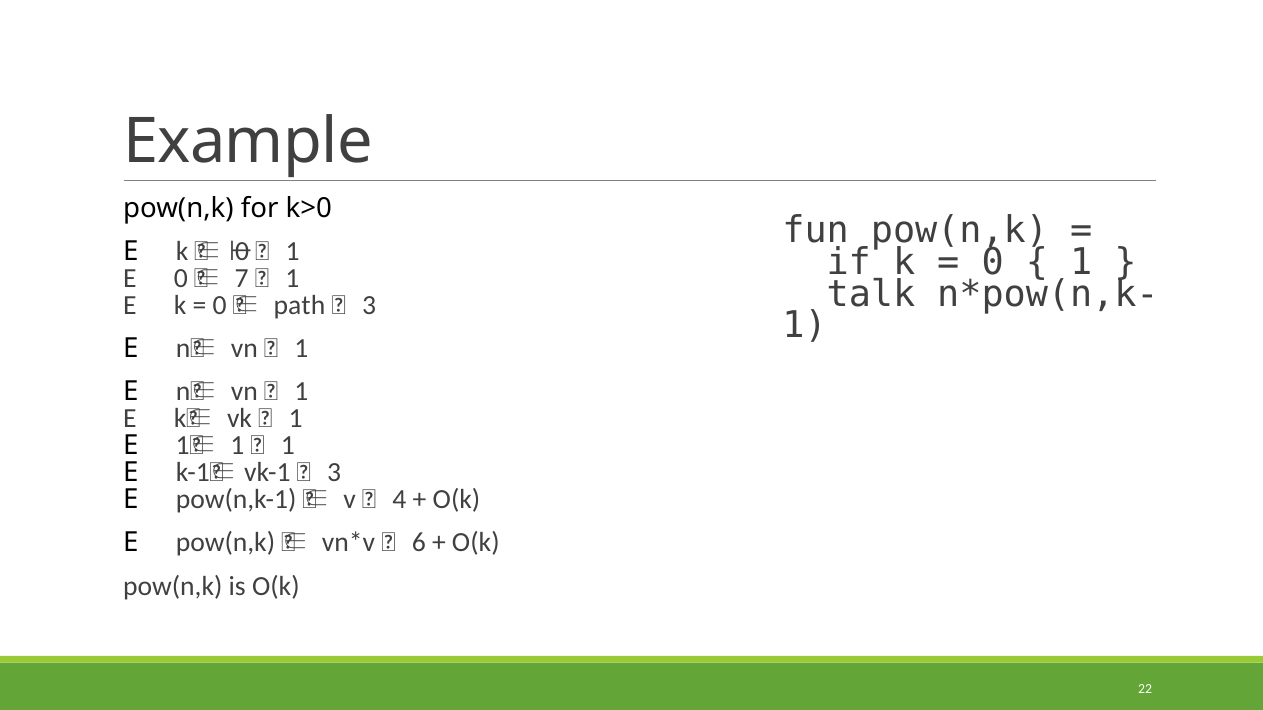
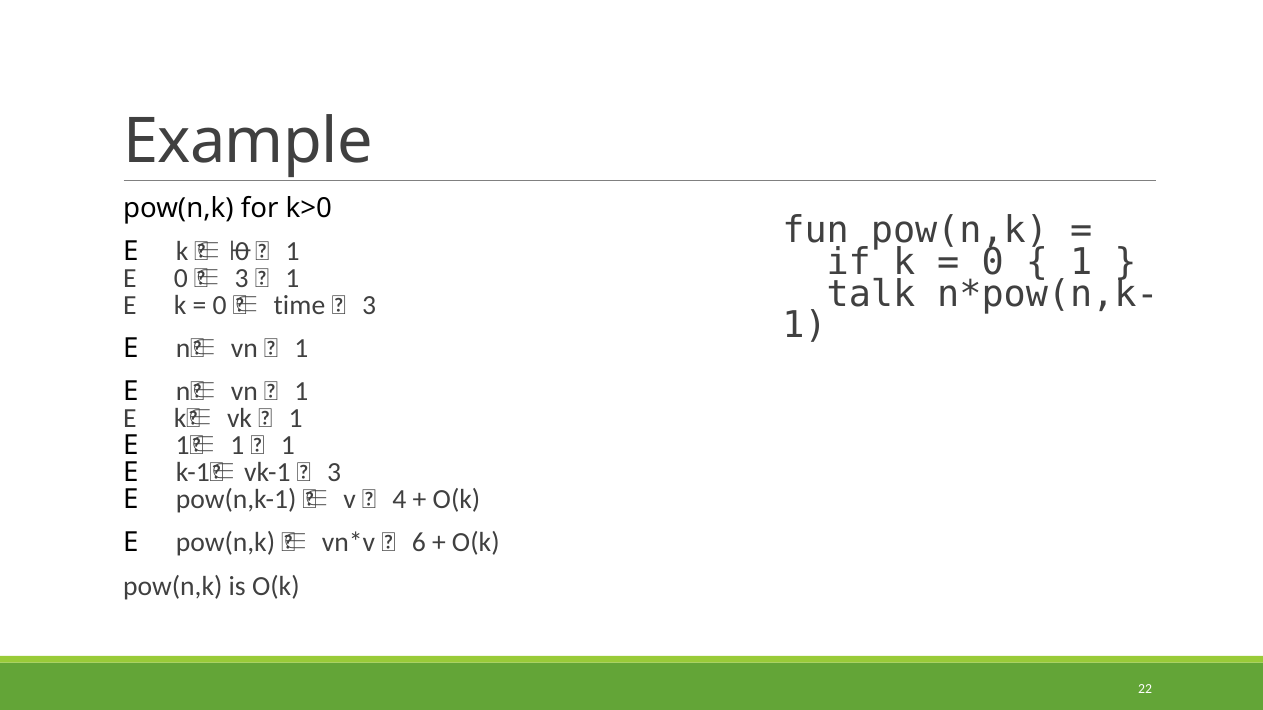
7 at (242, 279): 7 -> 3
path: path -> time
